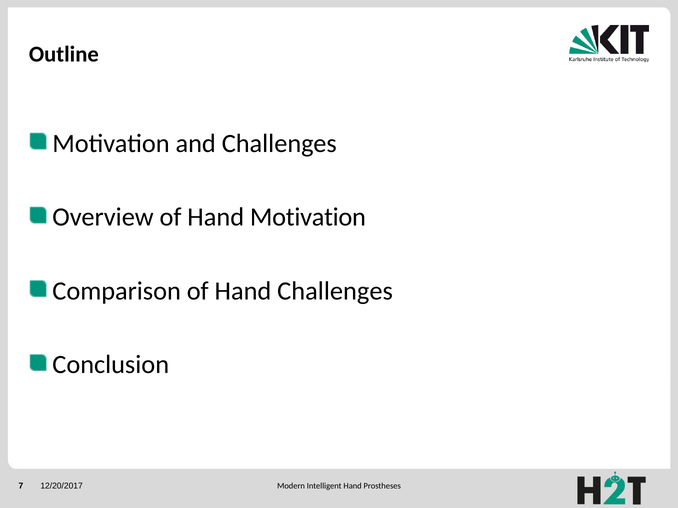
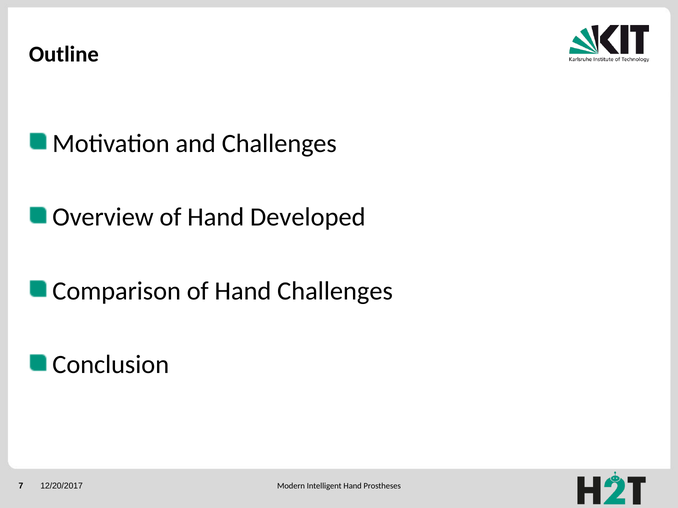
Hand Motivation: Motivation -> Developed
